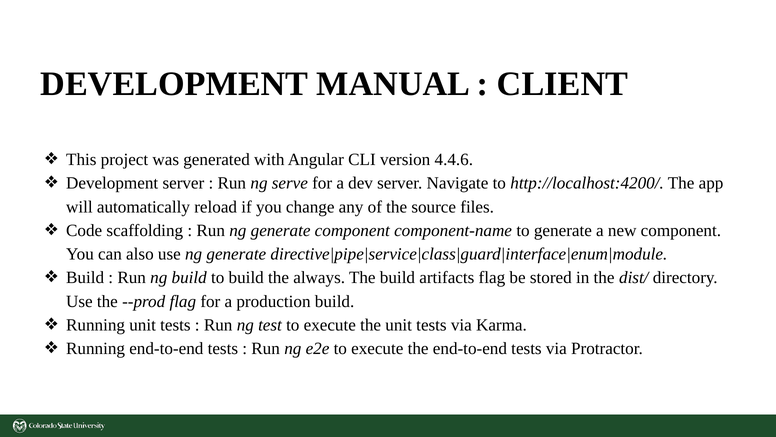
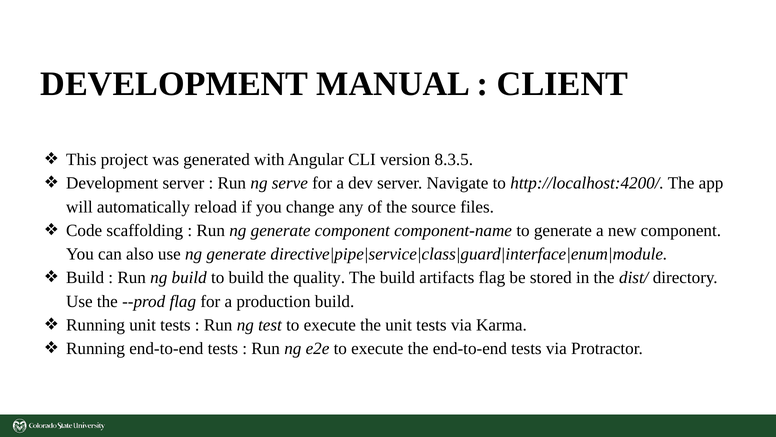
4.4.6: 4.4.6 -> 8.3.5
always: always -> quality
